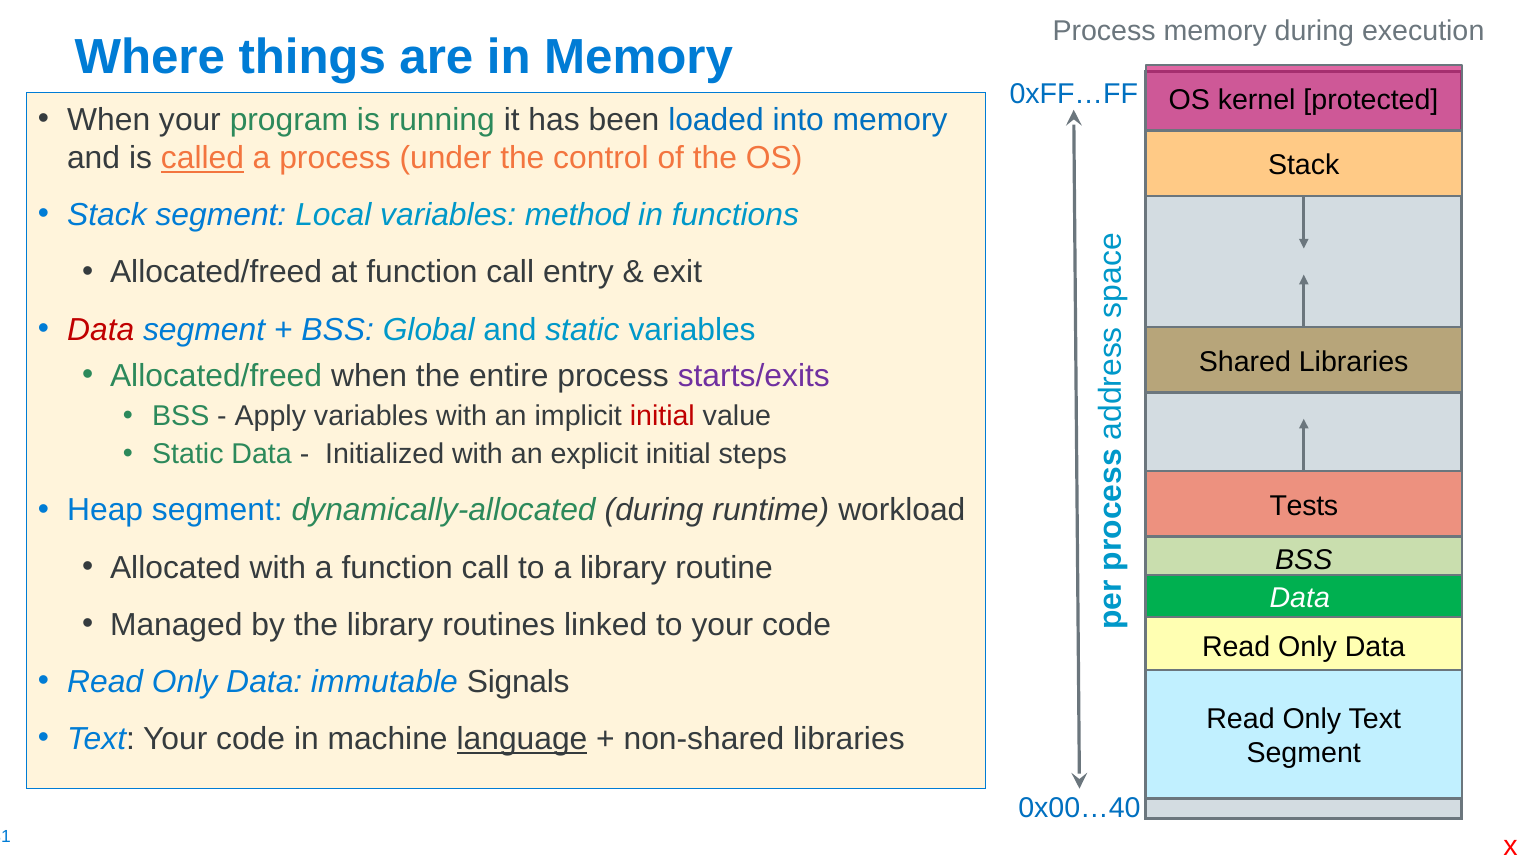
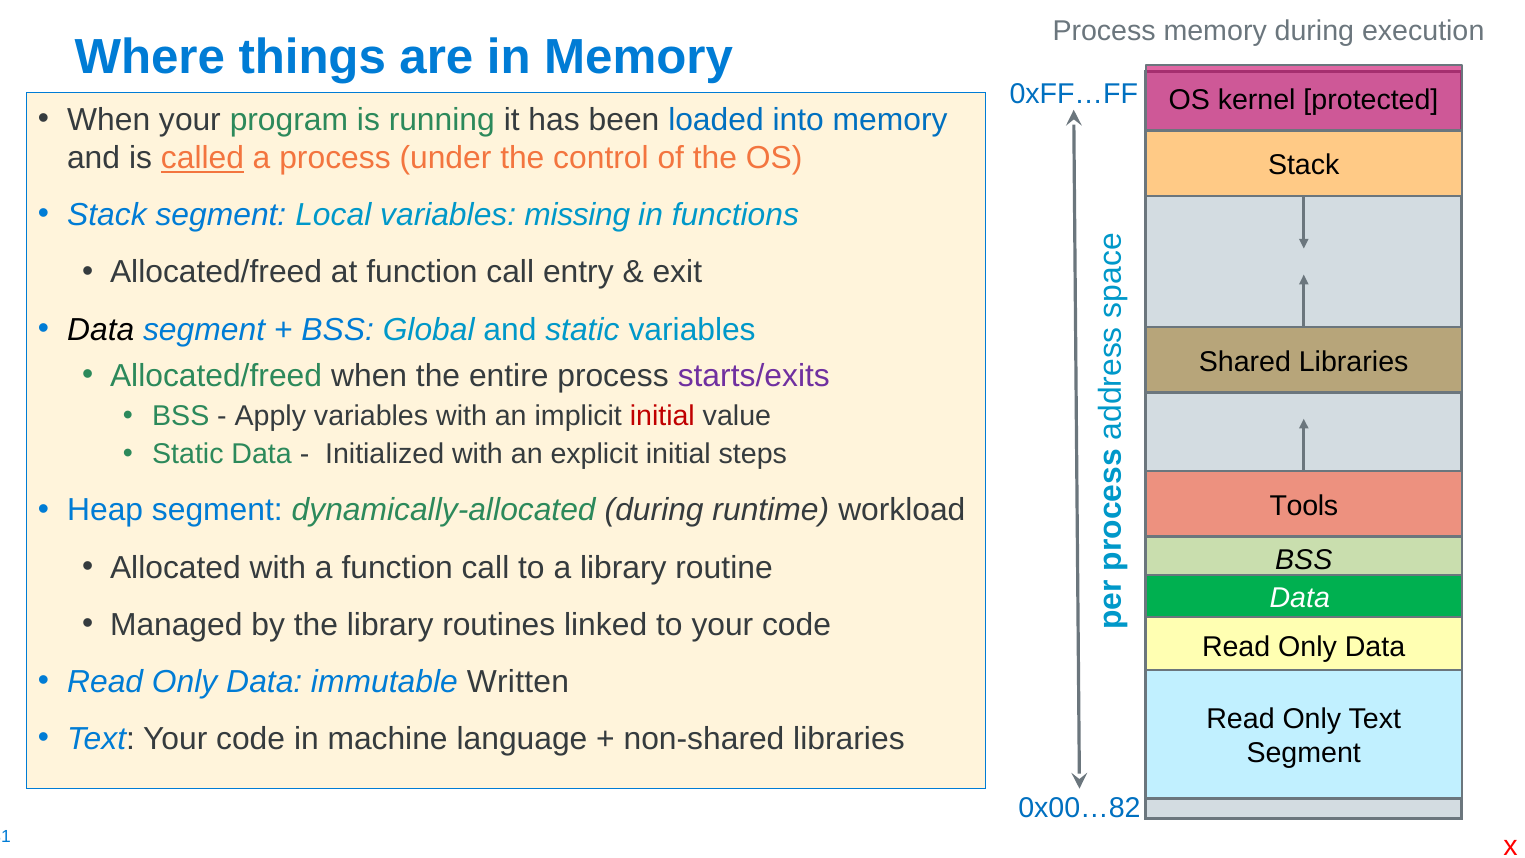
method: method -> missing
Data at (101, 329) colour: red -> black
Tests: Tests -> Tools
Signals: Signals -> Written
language underline: present -> none
0x00…40: 0x00…40 -> 0x00…82
